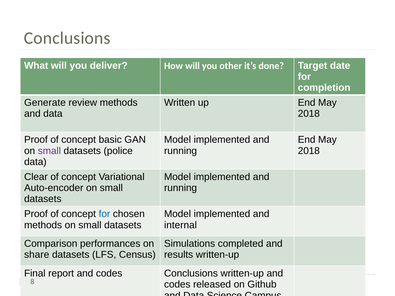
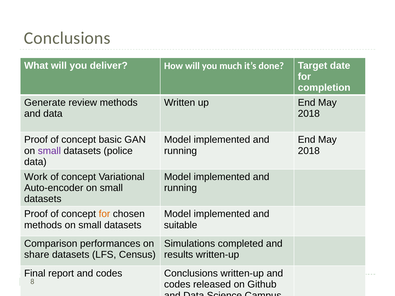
other: other -> much
Clear: Clear -> Work
for at (104, 214) colour: blue -> orange
internal: internal -> suitable
